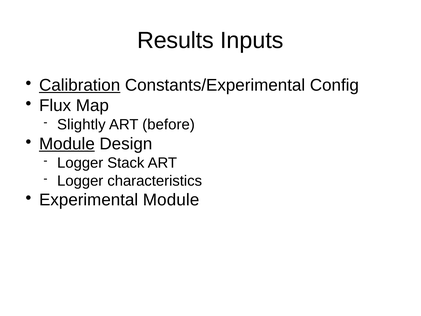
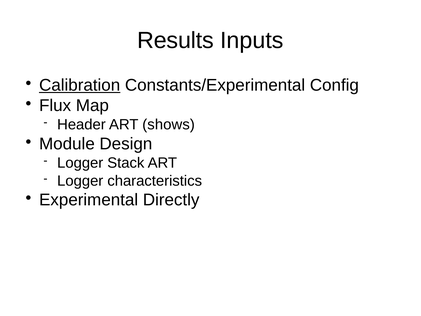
Slightly: Slightly -> Header
before: before -> shows
Module at (67, 144) underline: present -> none
Experimental Module: Module -> Directly
